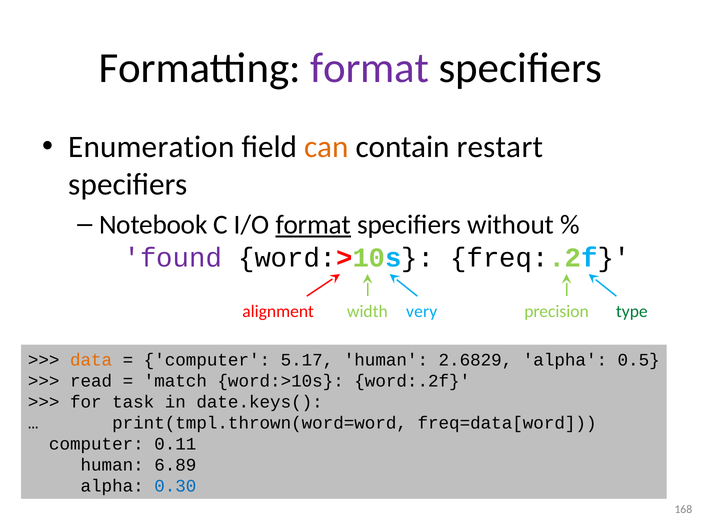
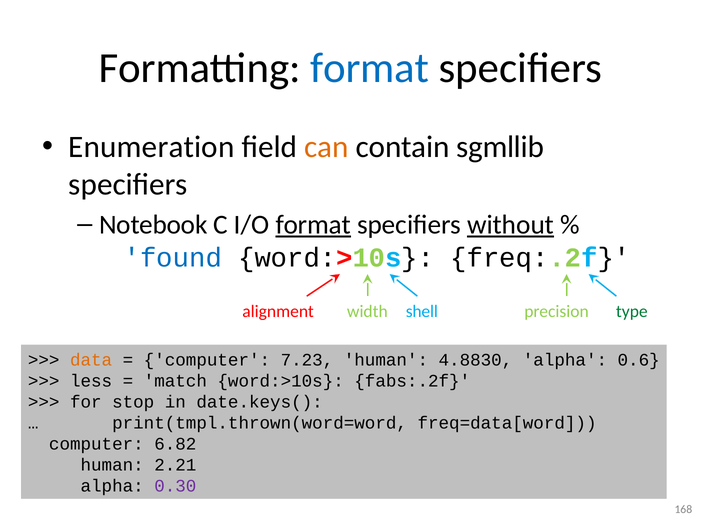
format at (370, 68) colour: purple -> blue
restart: restart -> sgmllib
without underline: none -> present
found colour: purple -> blue
very: very -> shell
5.17: 5.17 -> 7.23
2.6829: 2.6829 -> 4.8830
0.5: 0.5 -> 0.6
read: read -> less
word:.2f: word:.2f -> fabs:.2f
task: task -> stop
0.11: 0.11 -> 6.82
6.89: 6.89 -> 2.21
0.30 colour: blue -> purple
